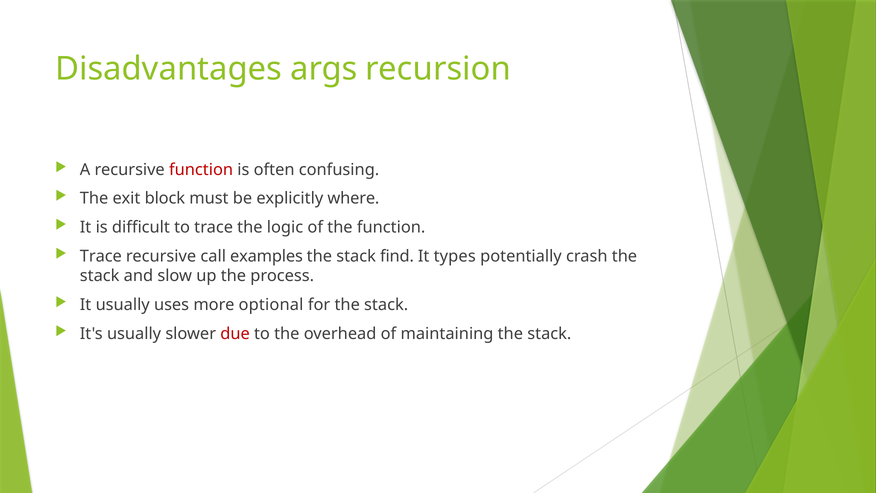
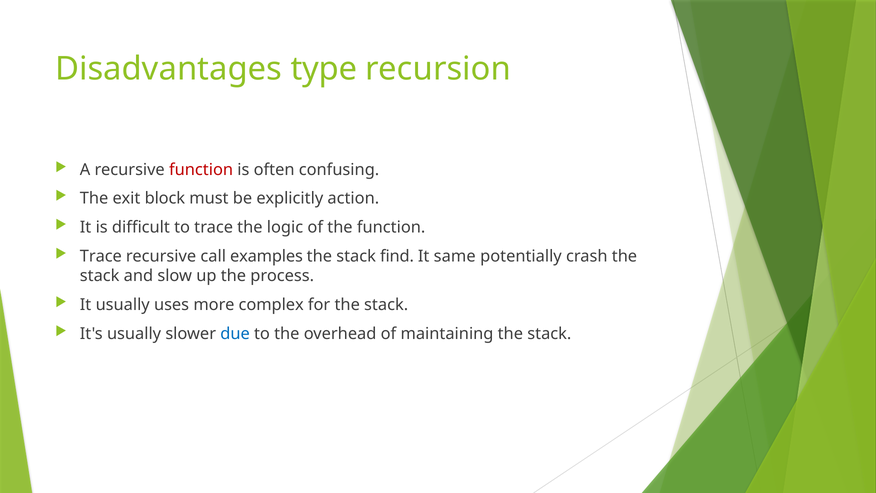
args: args -> type
where: where -> action
types: types -> same
optional: optional -> complex
due colour: red -> blue
